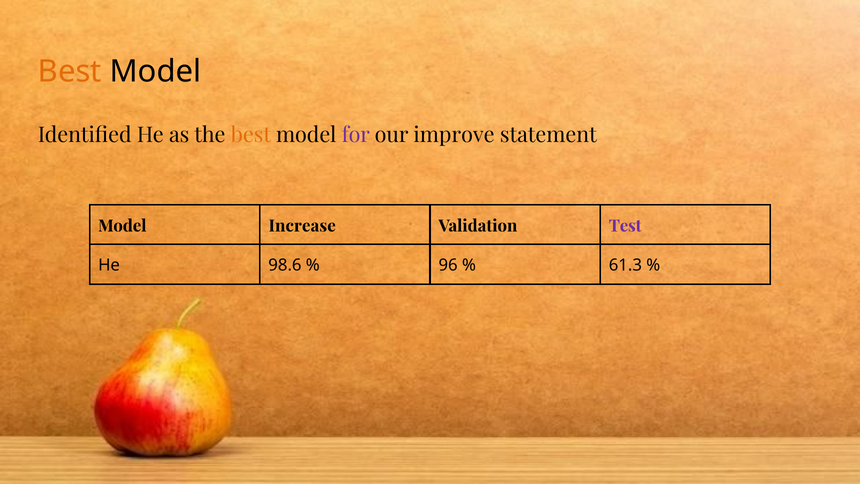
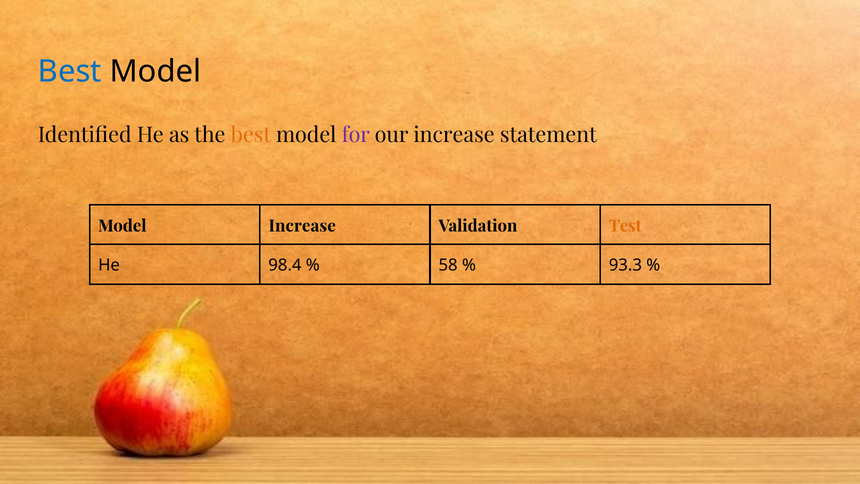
Best at (70, 71) colour: orange -> blue
our improve: improve -> increase
Test colour: purple -> orange
98.6: 98.6 -> 98.4
96: 96 -> 58
61.3: 61.3 -> 93.3
